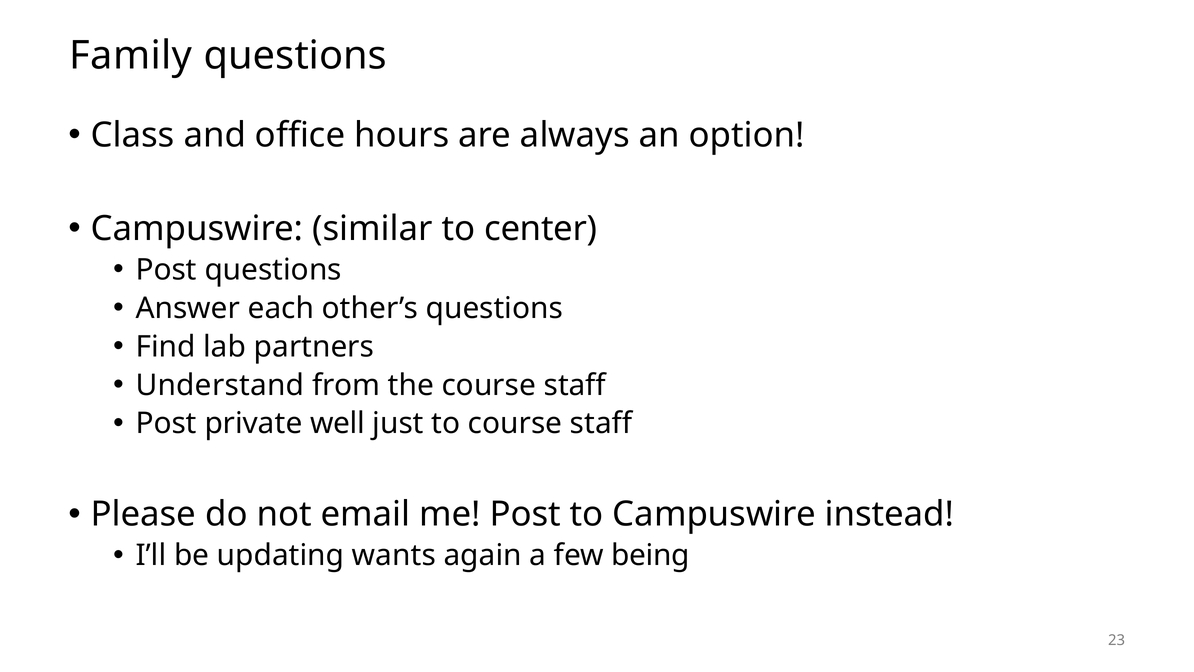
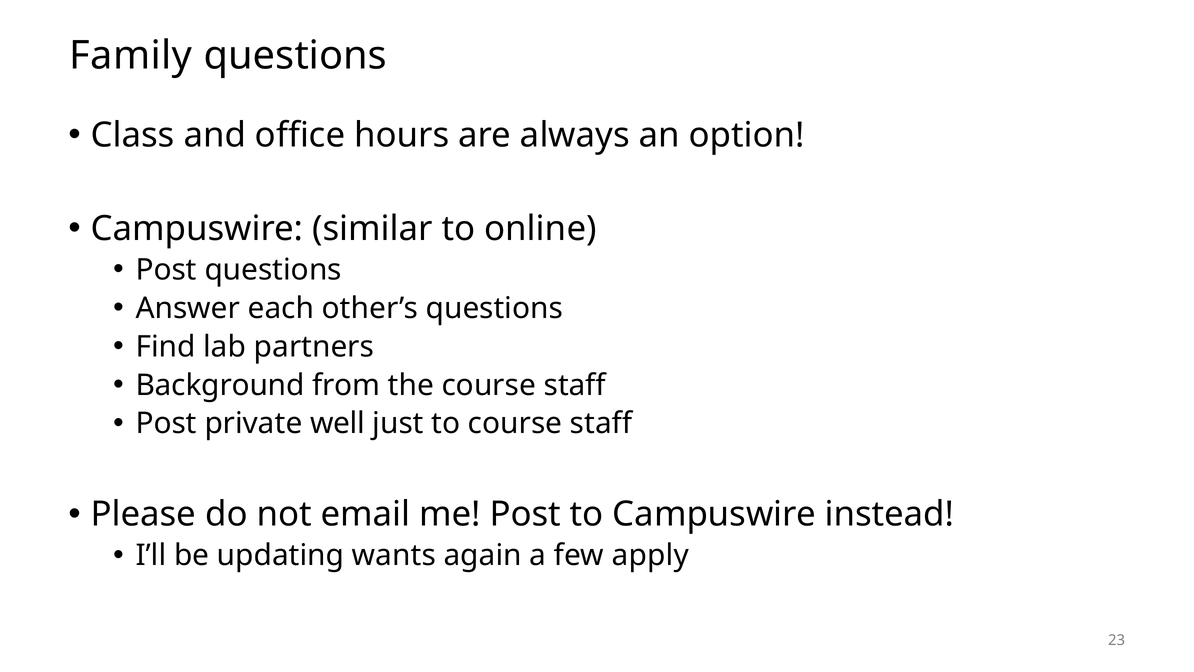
center: center -> online
Understand: Understand -> Background
being: being -> apply
